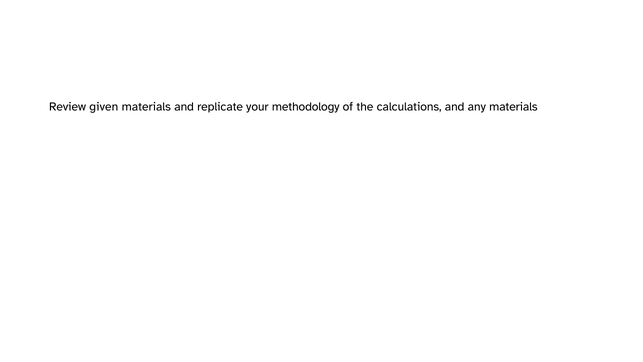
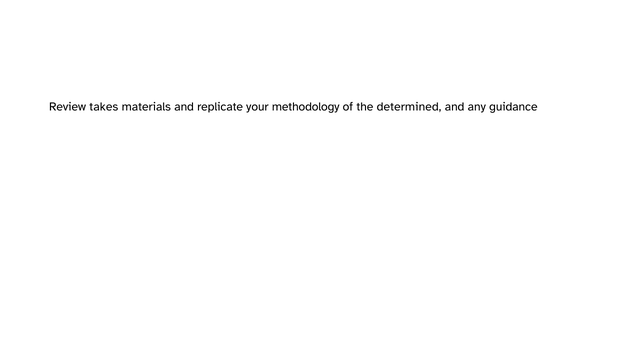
given: given -> takes
calculations: calculations -> determined
any materials: materials -> guidance
